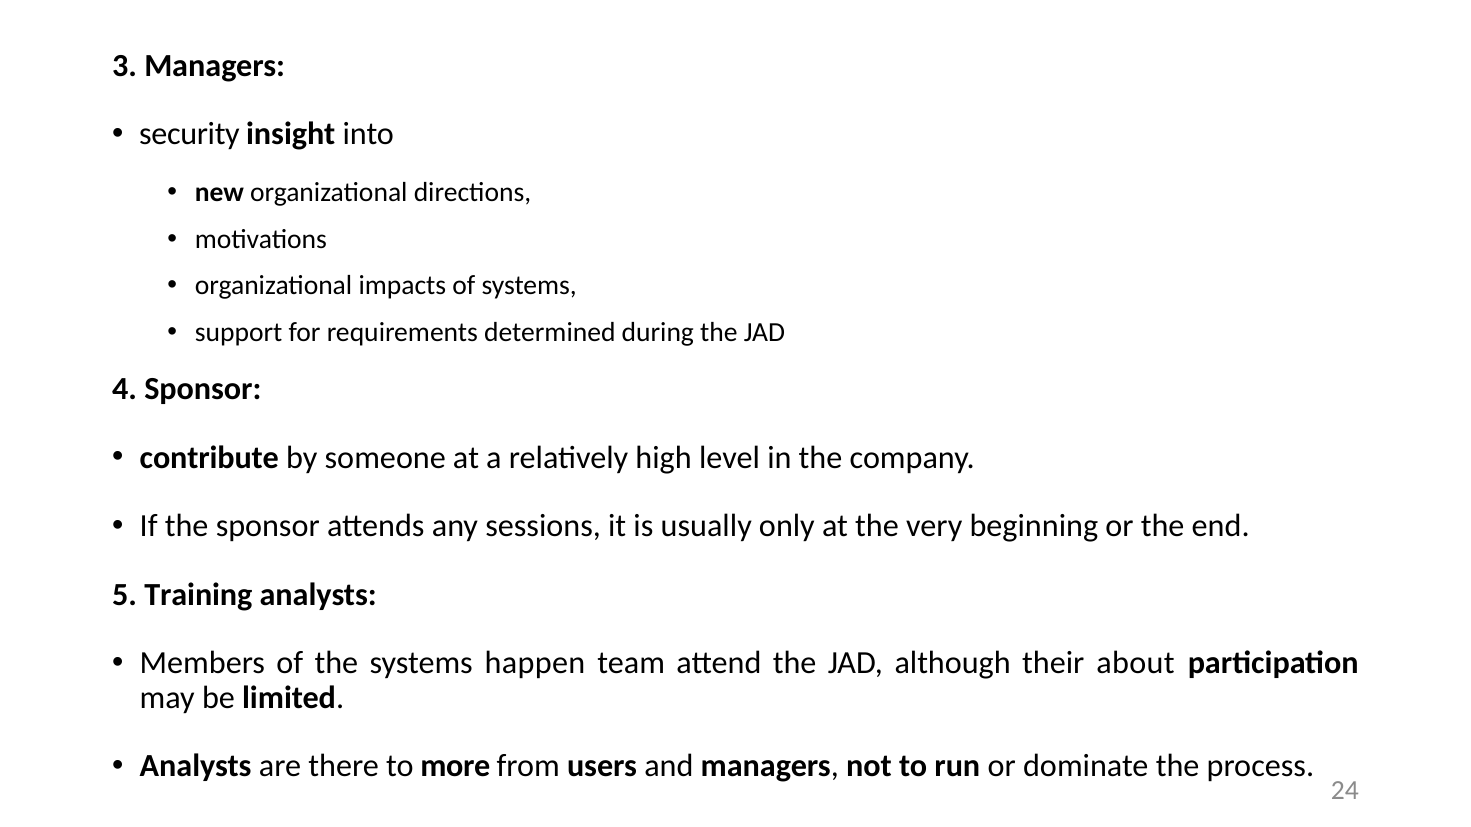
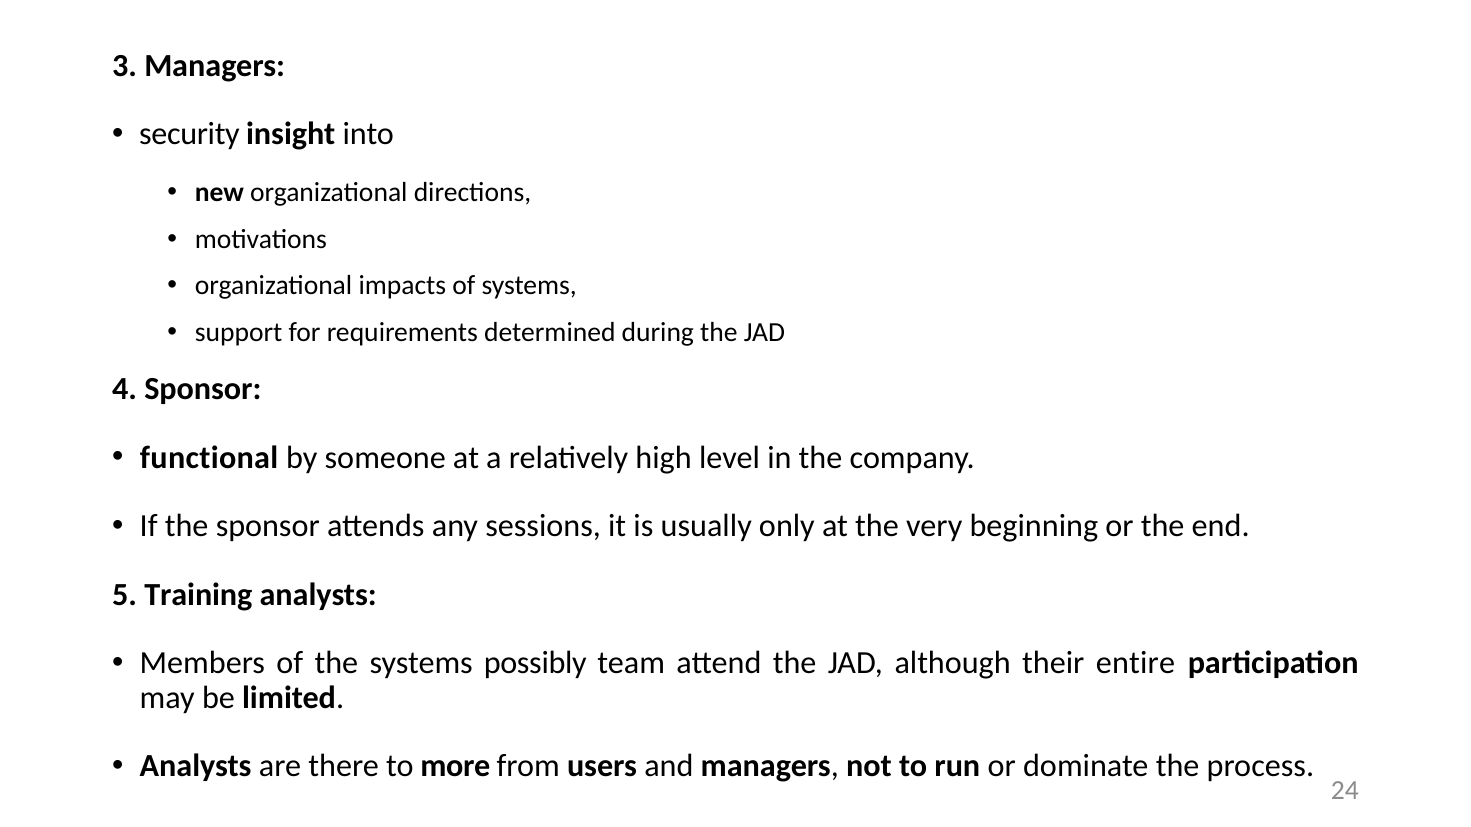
contribute: contribute -> functional
happen: happen -> possibly
about: about -> entire
